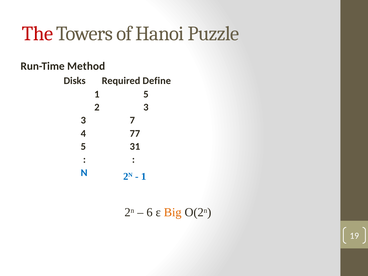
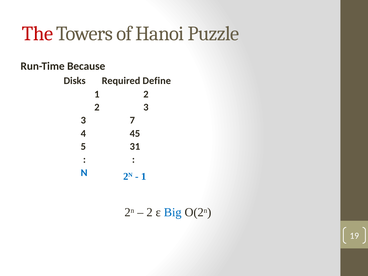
Method: Method -> Because
1 5: 5 -> 2
77: 77 -> 45
6 at (150, 212): 6 -> 2
Big colour: orange -> blue
